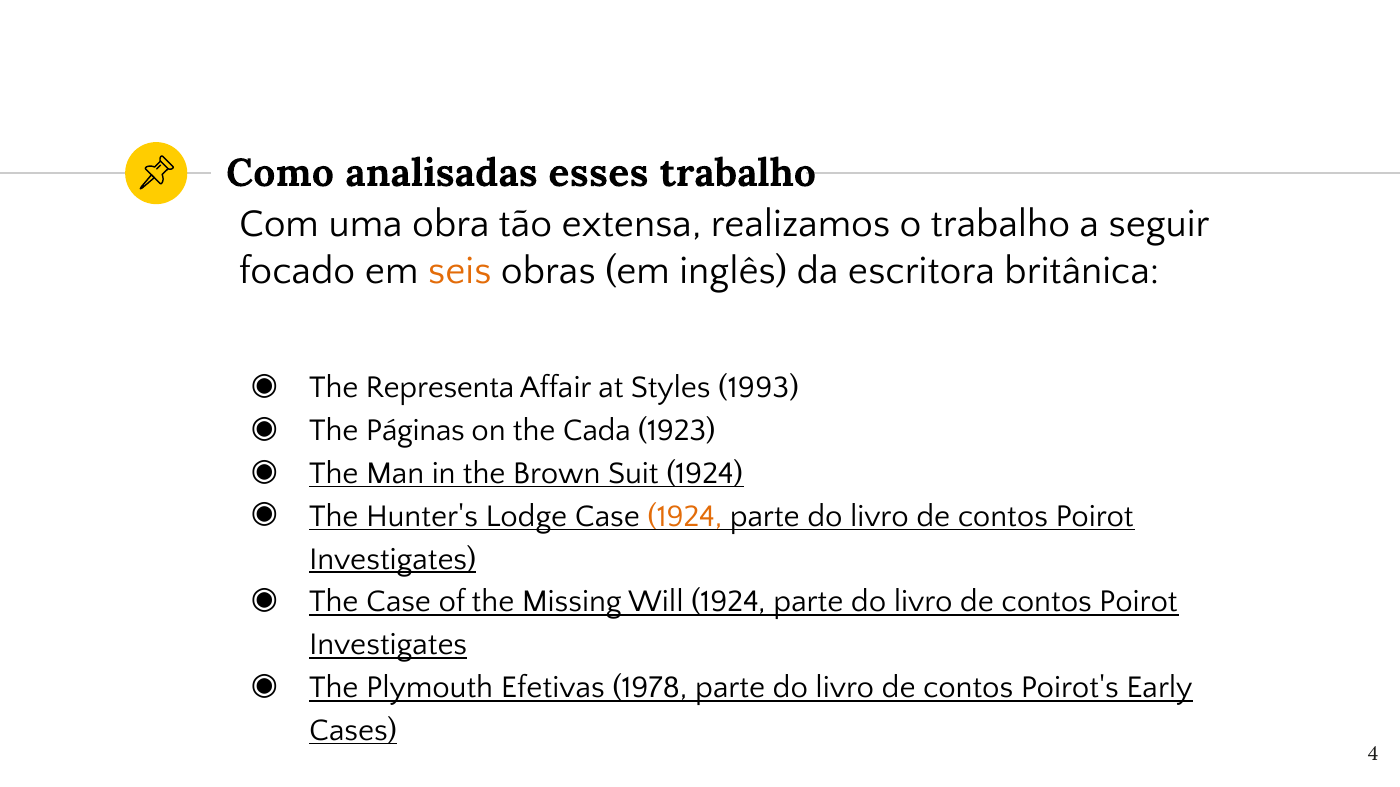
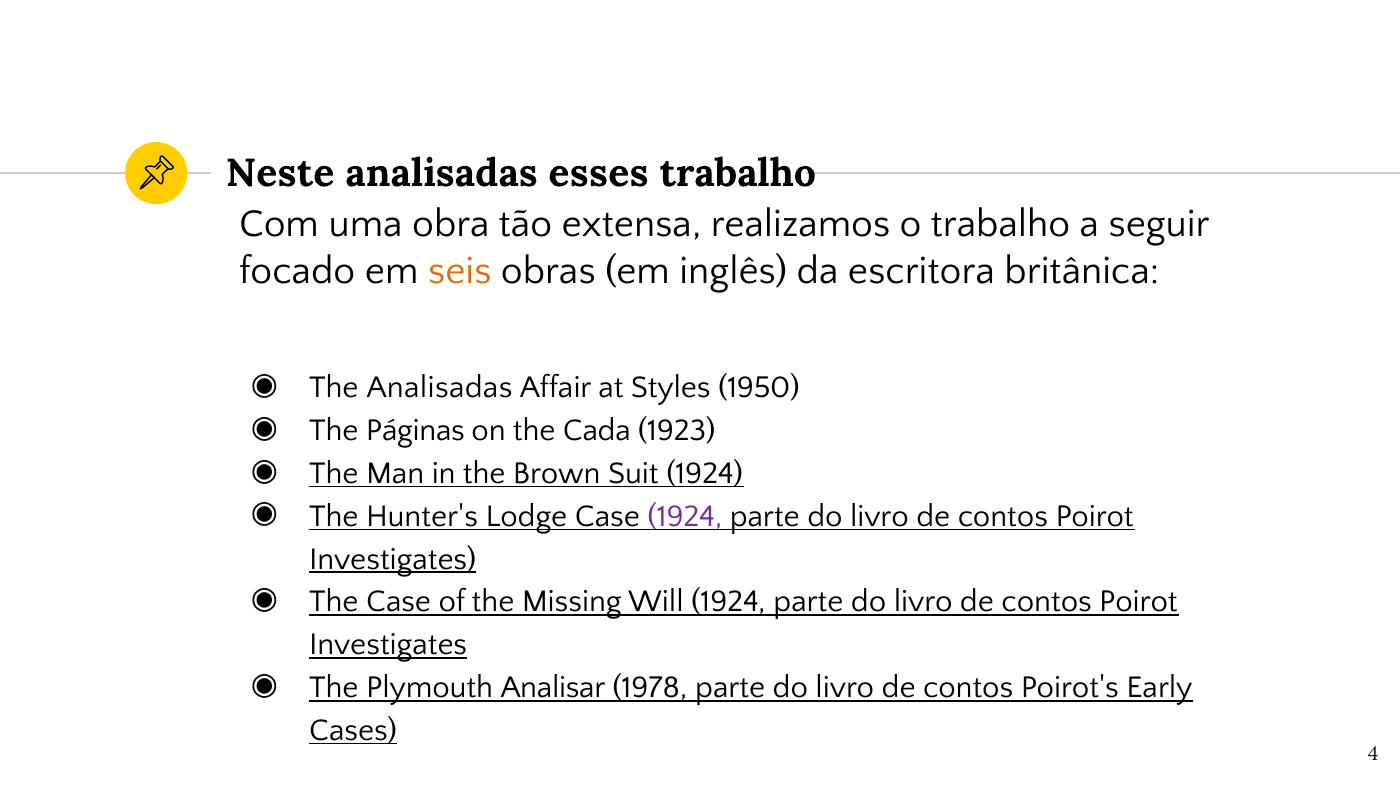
Como: Como -> Neste
The Representa: Representa -> Analisadas
1993: 1993 -> 1950
1924 at (685, 516) colour: orange -> purple
Efetivas: Efetivas -> Analisar
